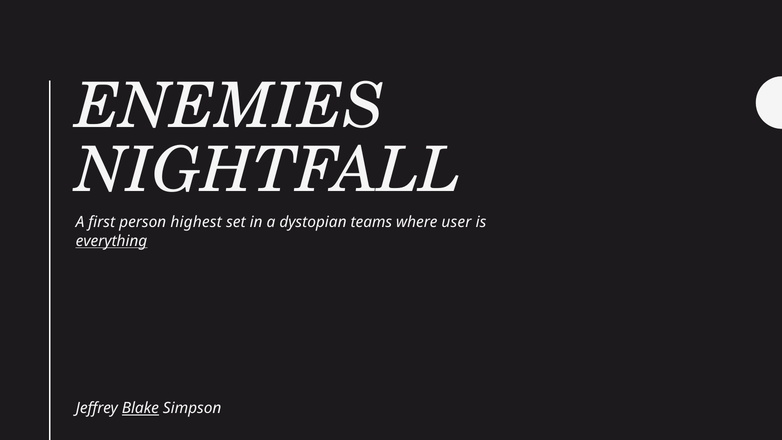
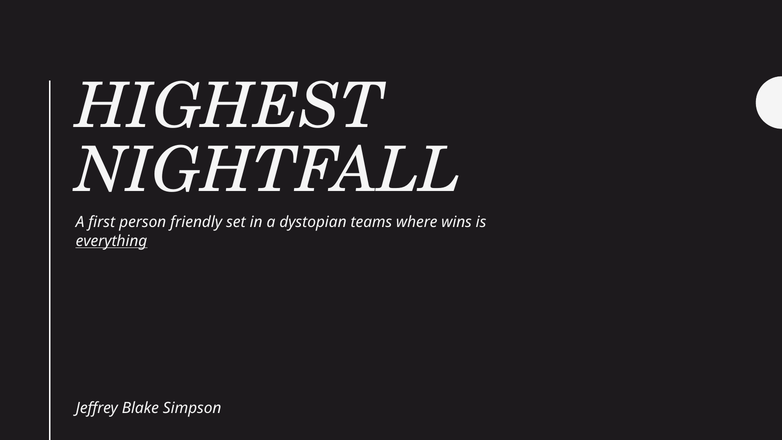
ENEMIES: ENEMIES -> HIGHEST
highest: highest -> friendly
user: user -> wins
Blake underline: present -> none
